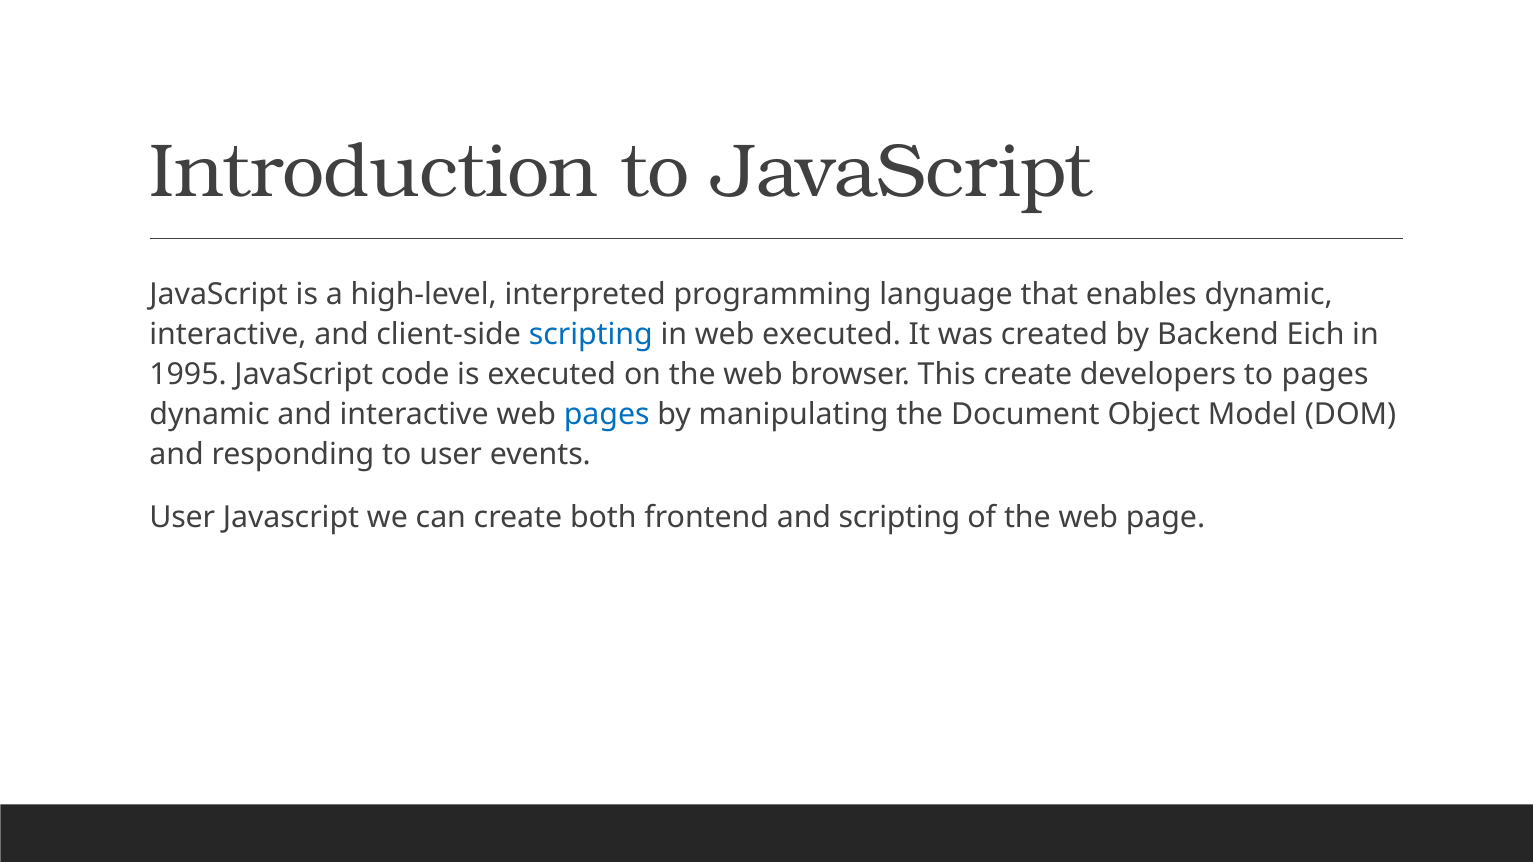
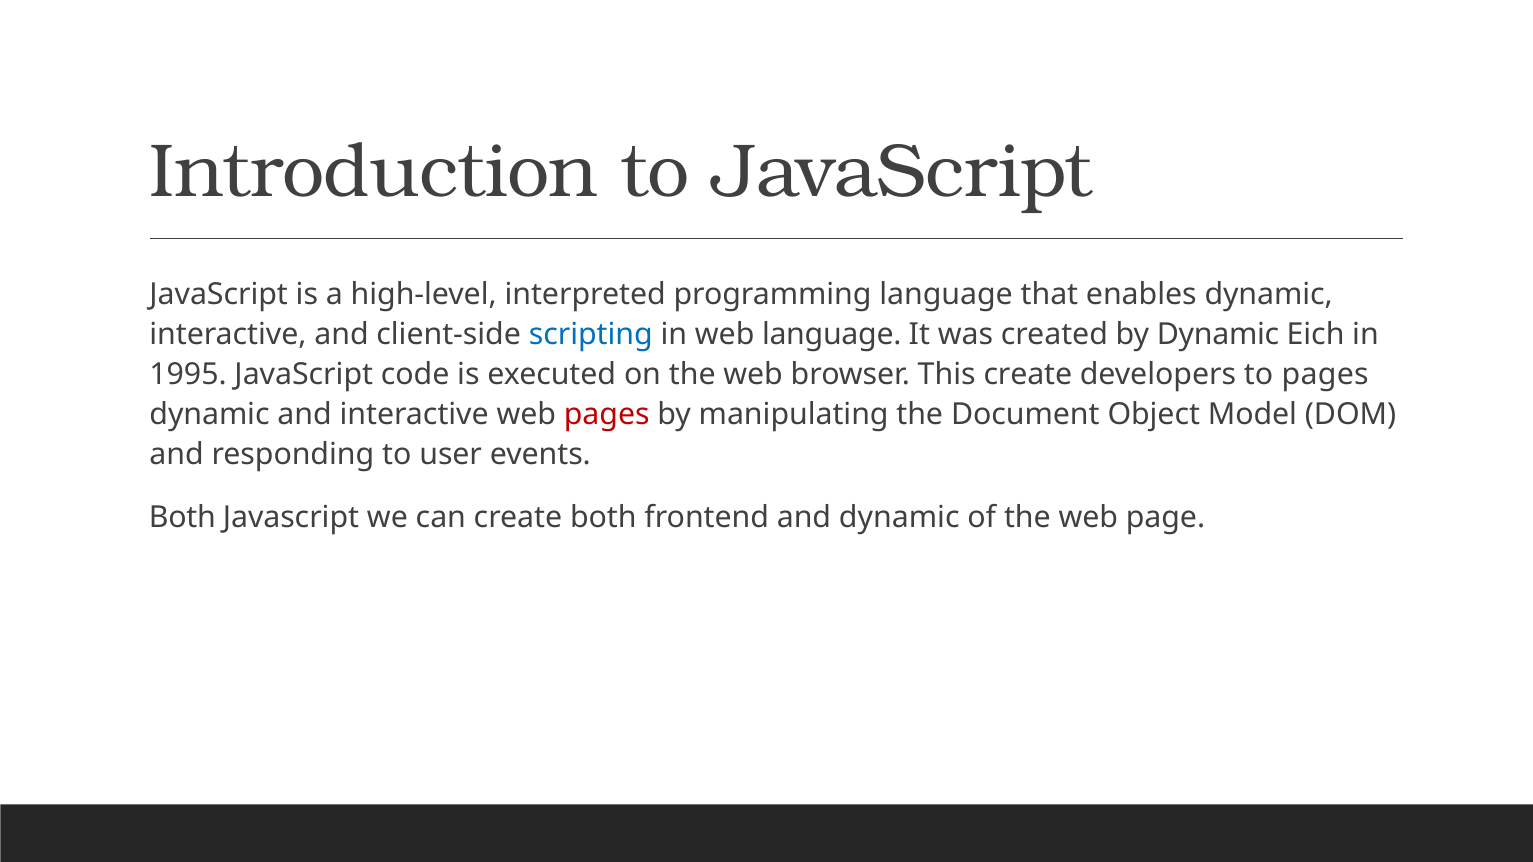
web executed: executed -> language
by Backend: Backend -> Dynamic
pages at (607, 415) colour: blue -> red
User at (182, 517): User -> Both
and scripting: scripting -> dynamic
